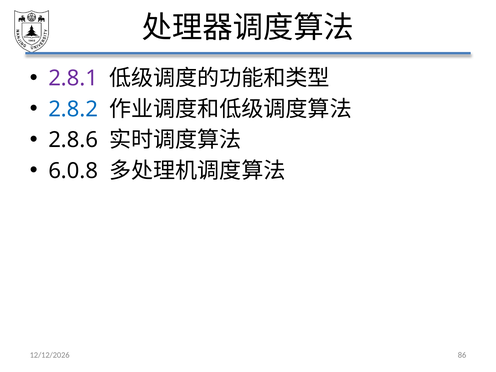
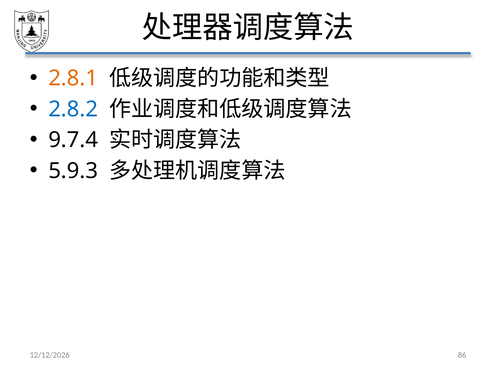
2.8.1 colour: purple -> orange
2.8.6: 2.8.6 -> 9.7.4
6.0.8: 6.0.8 -> 5.9.3
